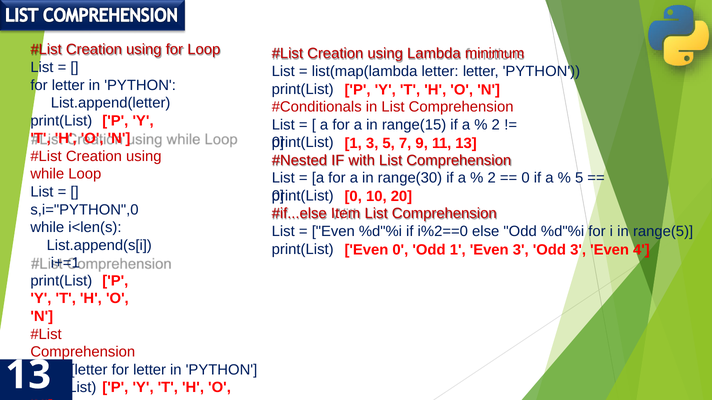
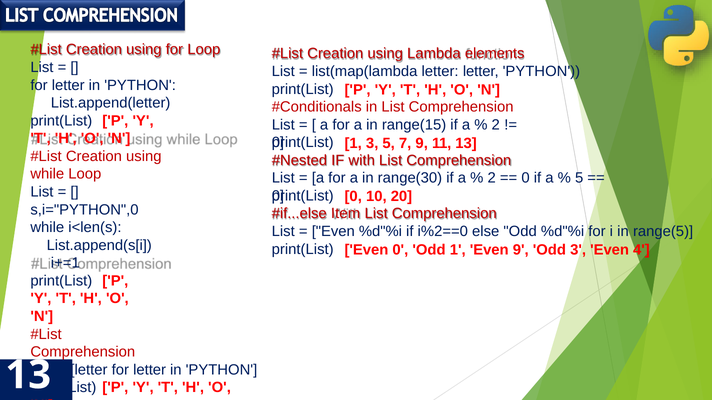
minimum: minimum -> elements
Even 3: 3 -> 9
